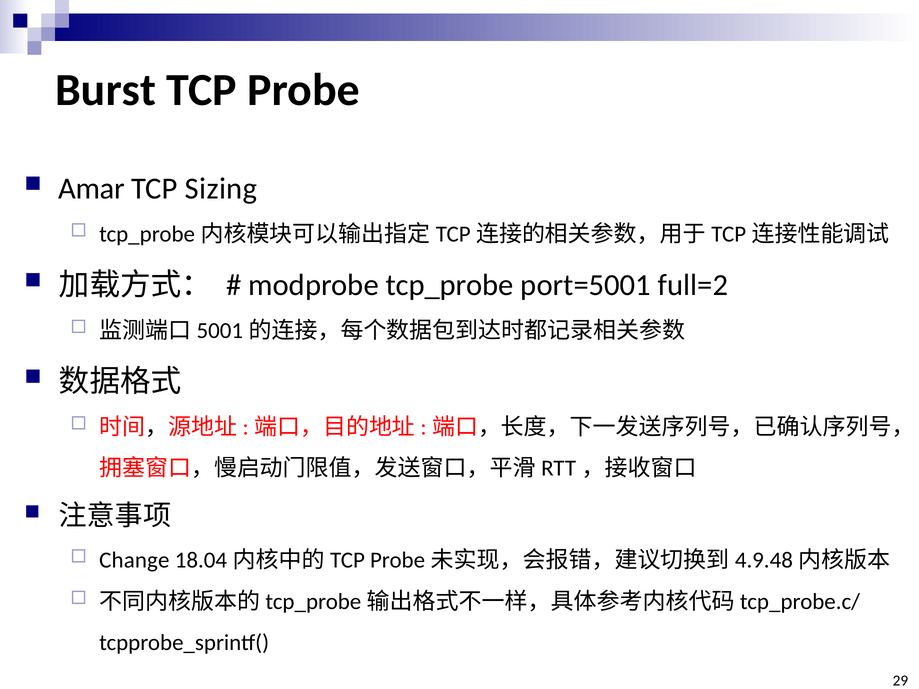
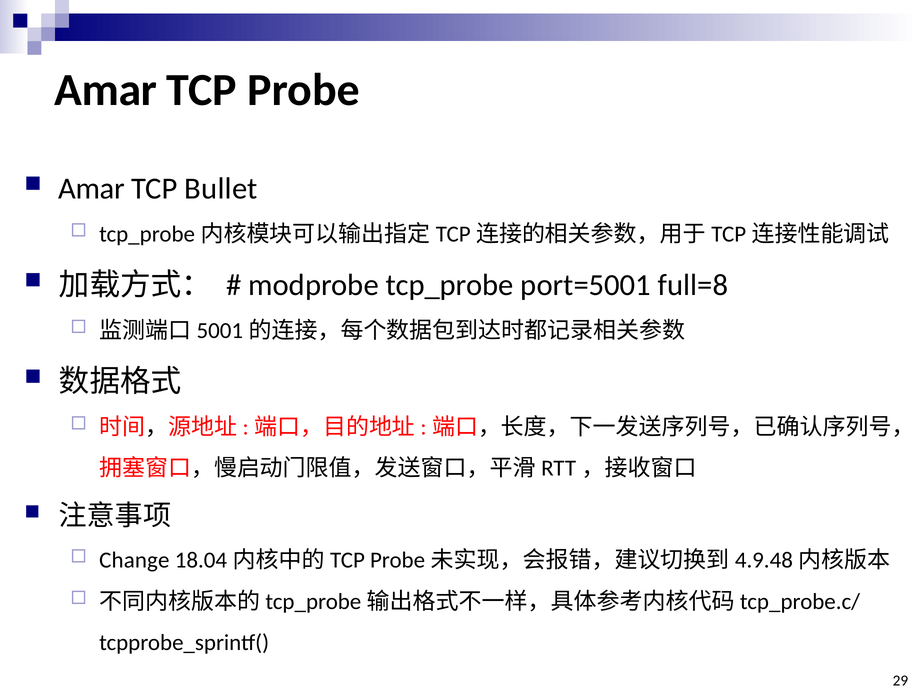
Burst at (106, 90): Burst -> Amar
Sizing: Sizing -> Bullet
full=2: full=2 -> full=8
